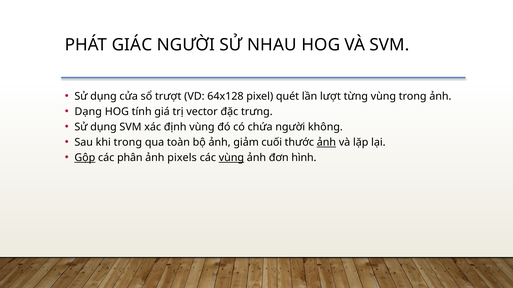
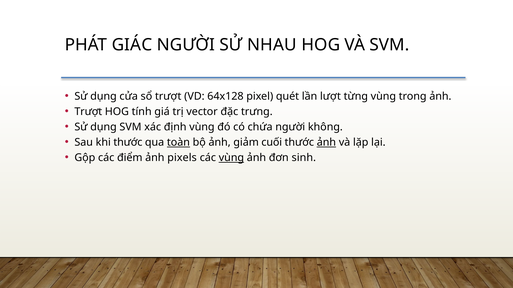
Dạng at (88, 112): Dạng -> Trượt
khi trong: trong -> thước
toàn underline: none -> present
Gộp underline: present -> none
phân: phân -> điểm
hình: hình -> sinh
